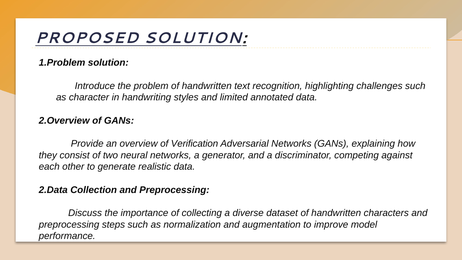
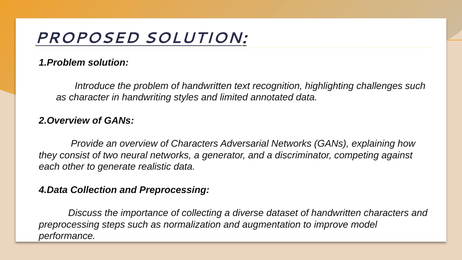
of Verification: Verification -> Characters
2.Data: 2.Data -> 4.Data
